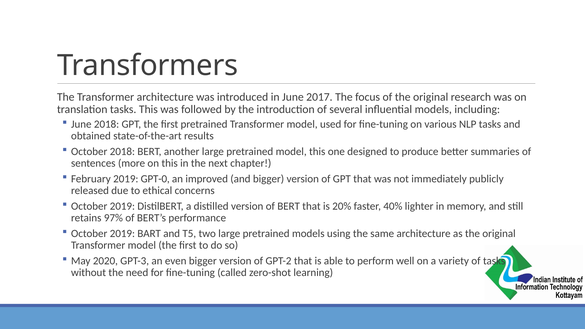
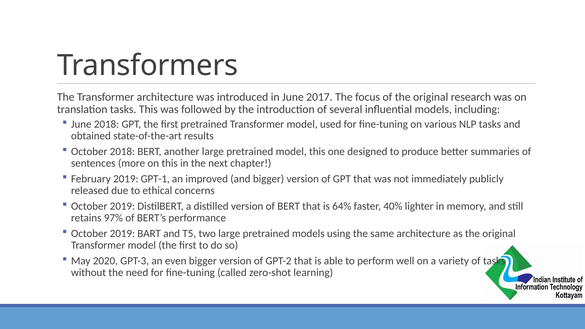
GPT-0: GPT-0 -> GPT-1
20%: 20% -> 64%
